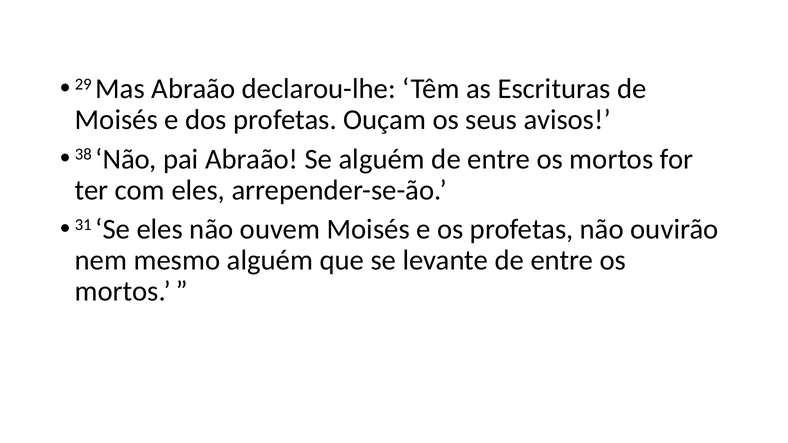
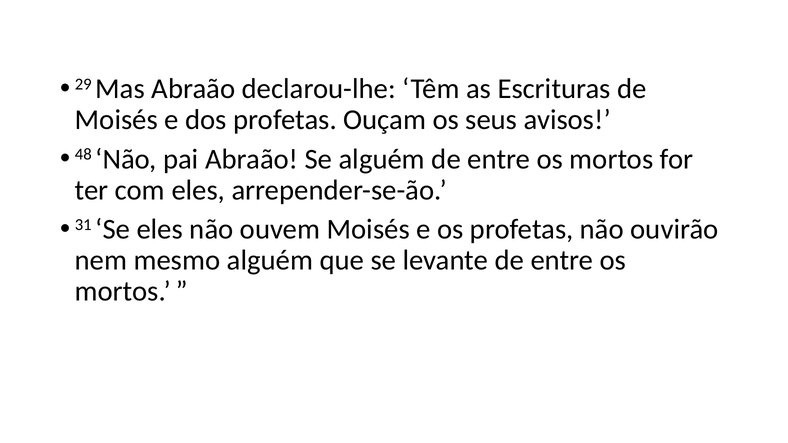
38: 38 -> 48
